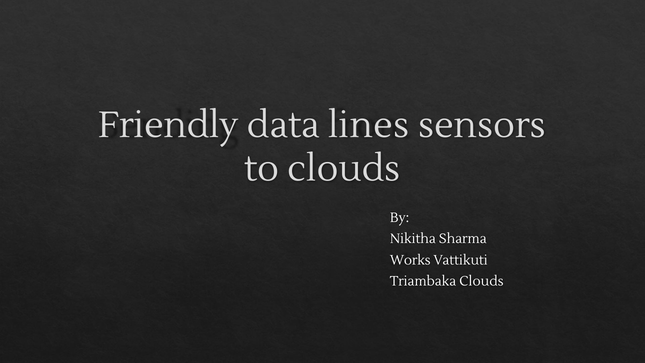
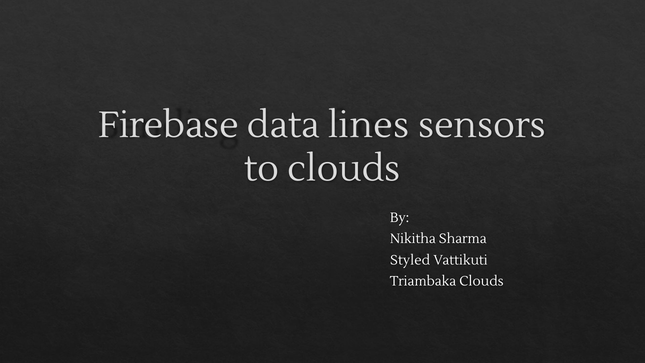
Friendly: Friendly -> Firebase
Works: Works -> Styled
